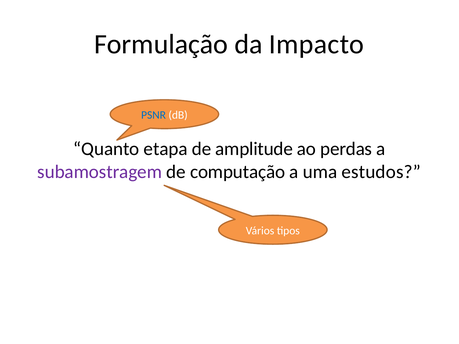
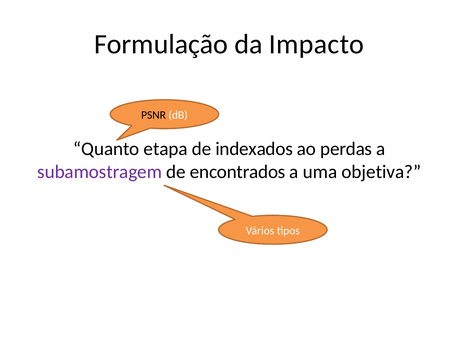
PSNR colour: blue -> black
amplitude: amplitude -> indexados
computação: computação -> encontrados
estudos: estudos -> objetiva
